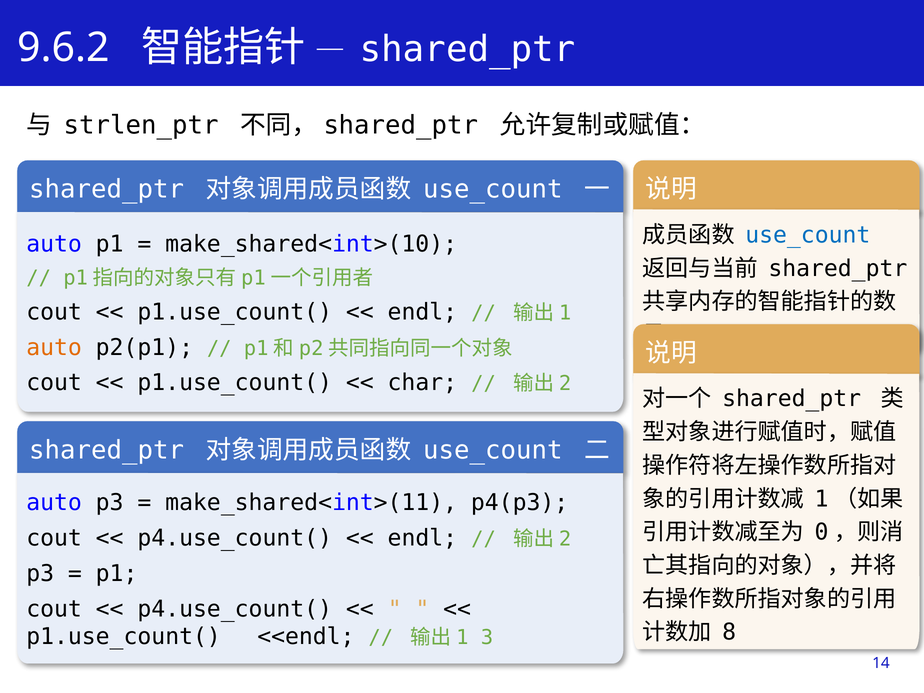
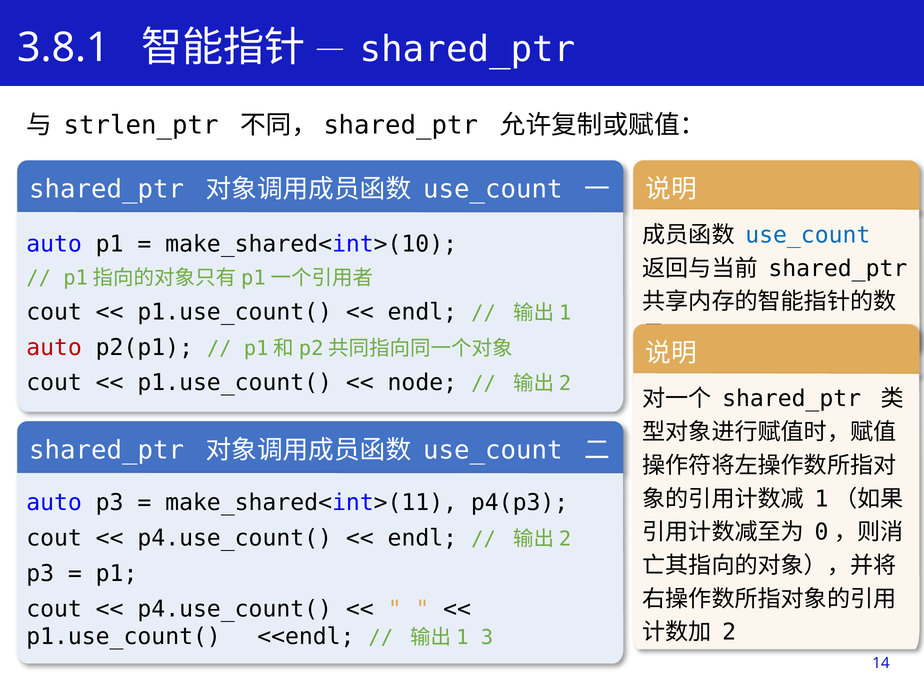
9.6.2: 9.6.2 -> 3.8.1
auto at (54, 347) colour: orange -> red
char: char -> node
8: 8 -> 2
